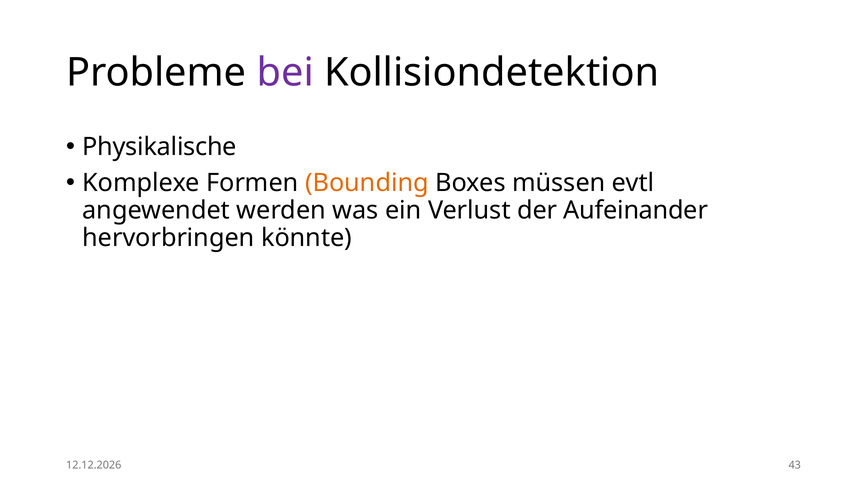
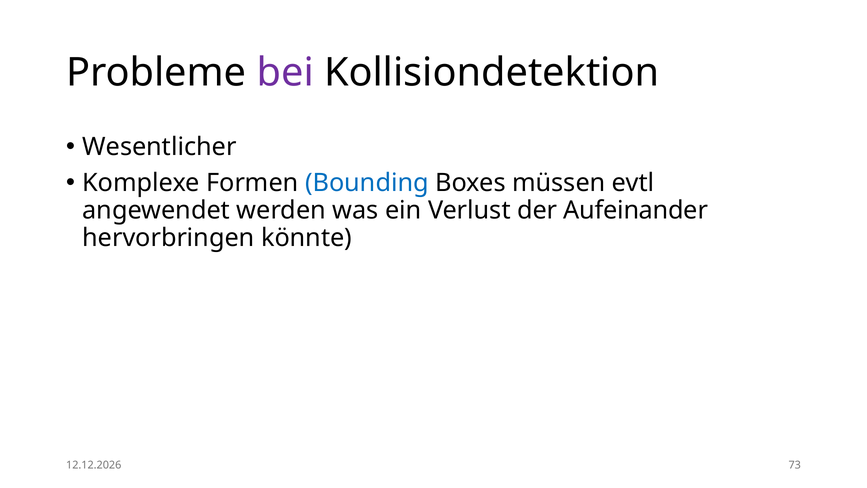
Physikalische: Physikalische -> Wesentlicher
Bounding colour: orange -> blue
43: 43 -> 73
